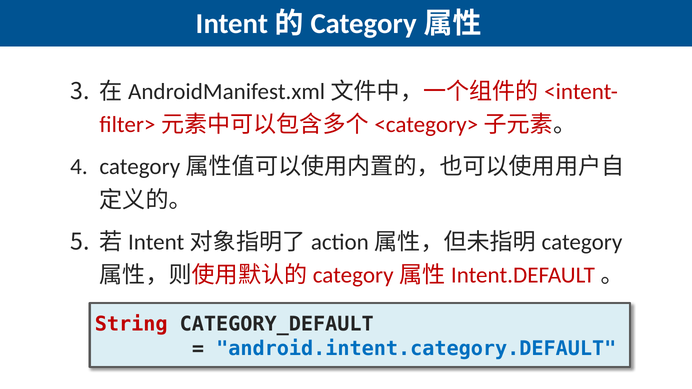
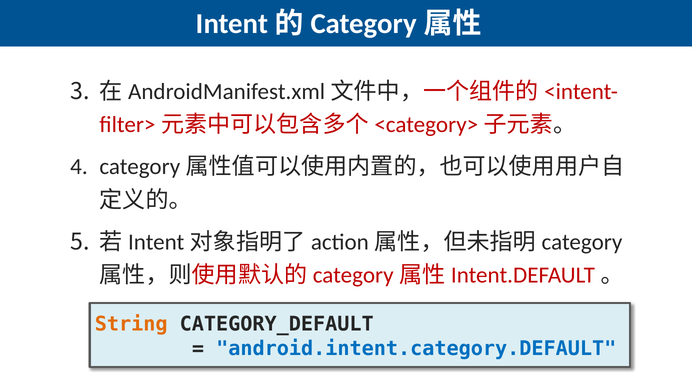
String colour: red -> orange
